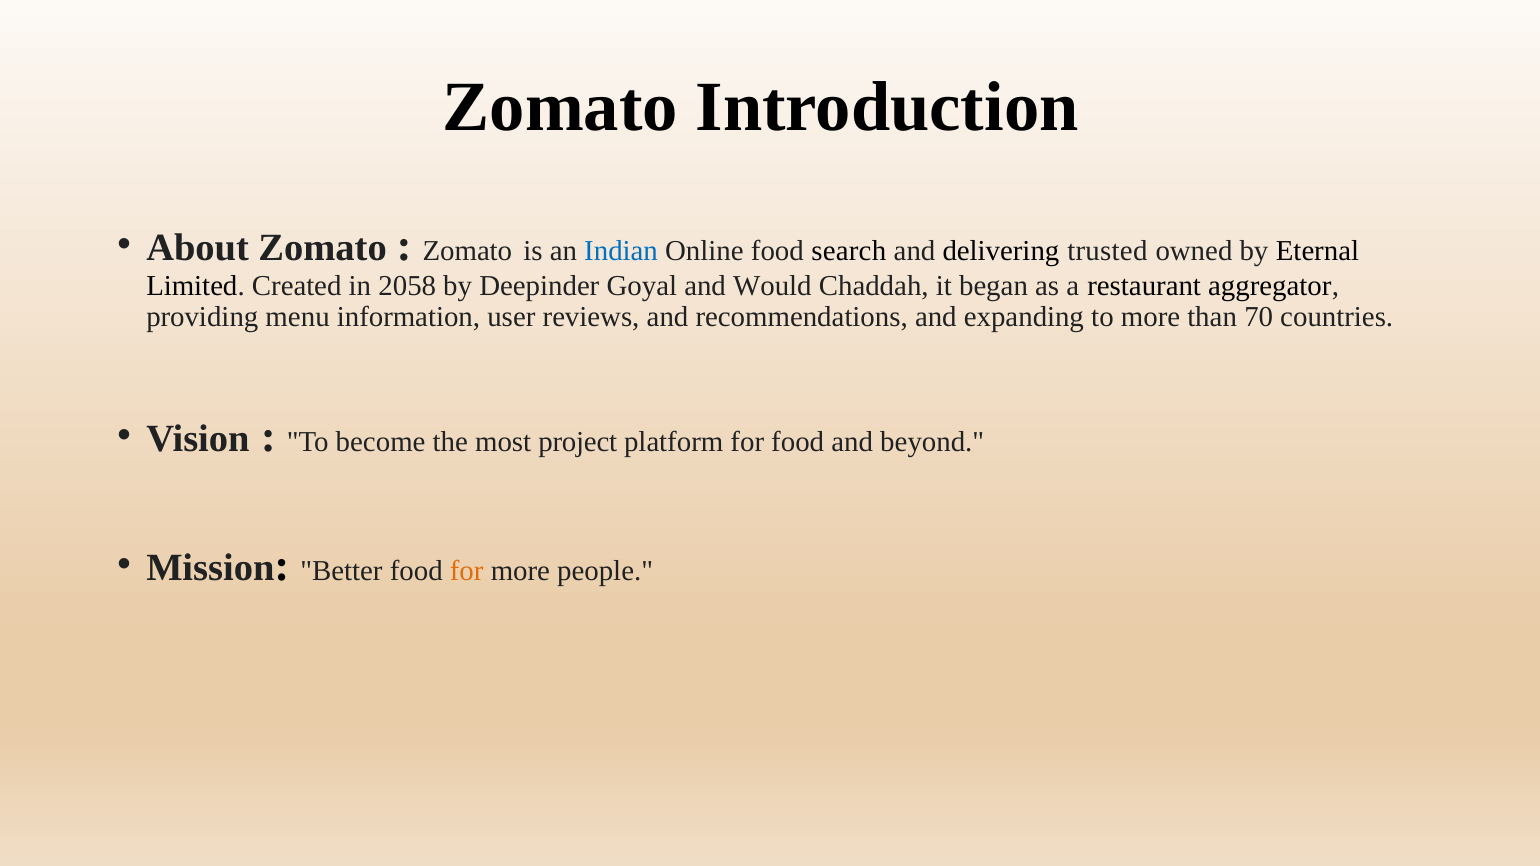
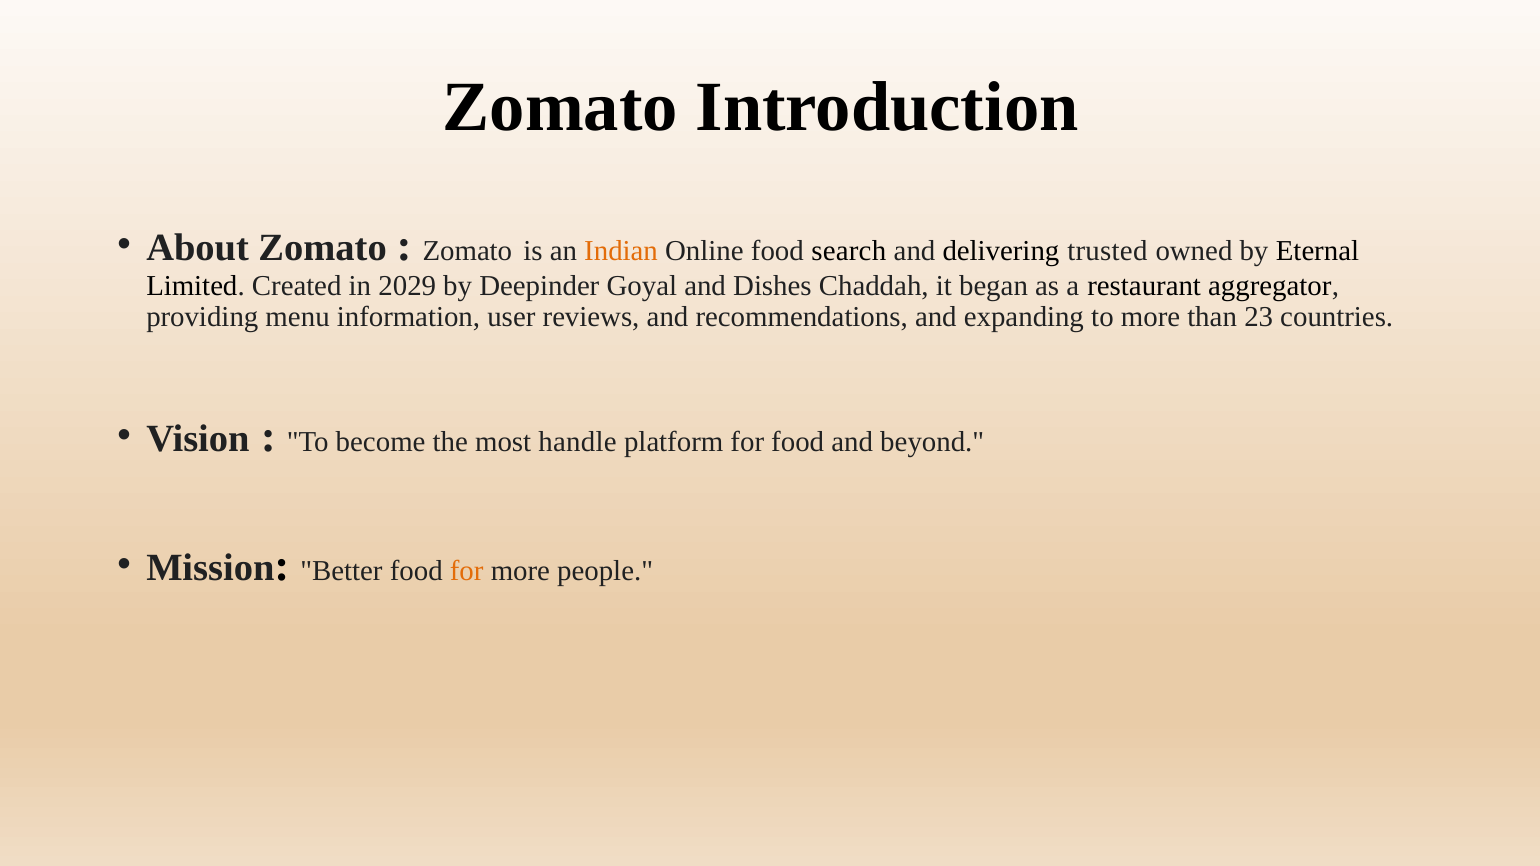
Indian colour: blue -> orange
2058: 2058 -> 2029
Would: Would -> Dishes
70: 70 -> 23
project: project -> handle
